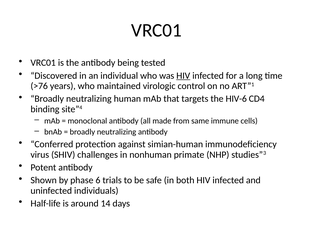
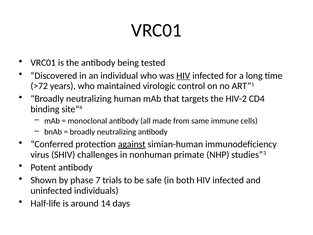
>76: >76 -> >72
HIV-6: HIV-6 -> HIV-2
against underline: none -> present
6: 6 -> 7
